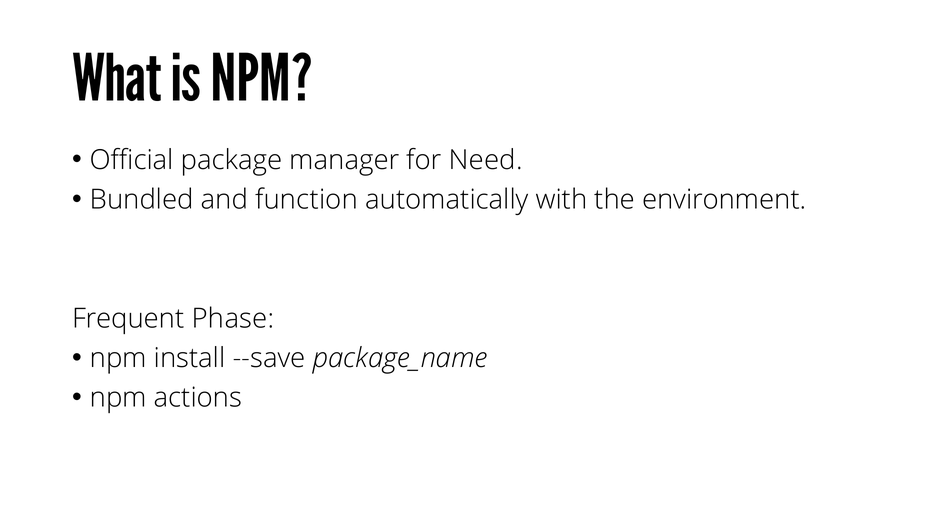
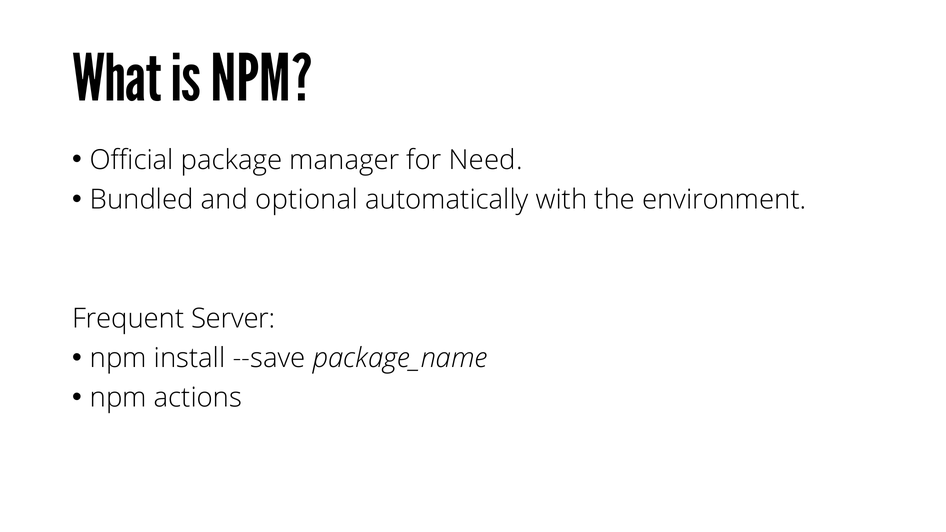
function: function -> optional
Phase: Phase -> Server
